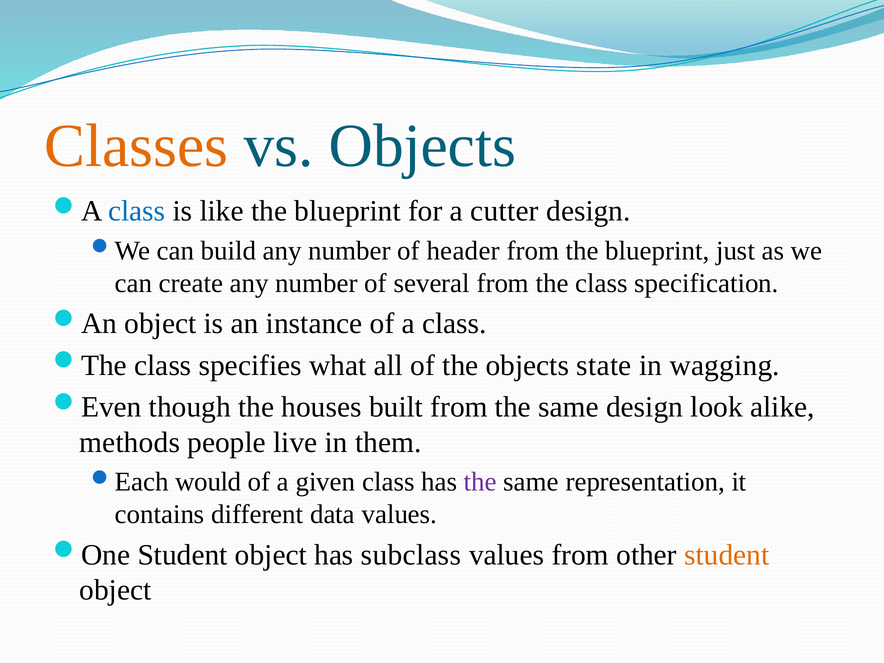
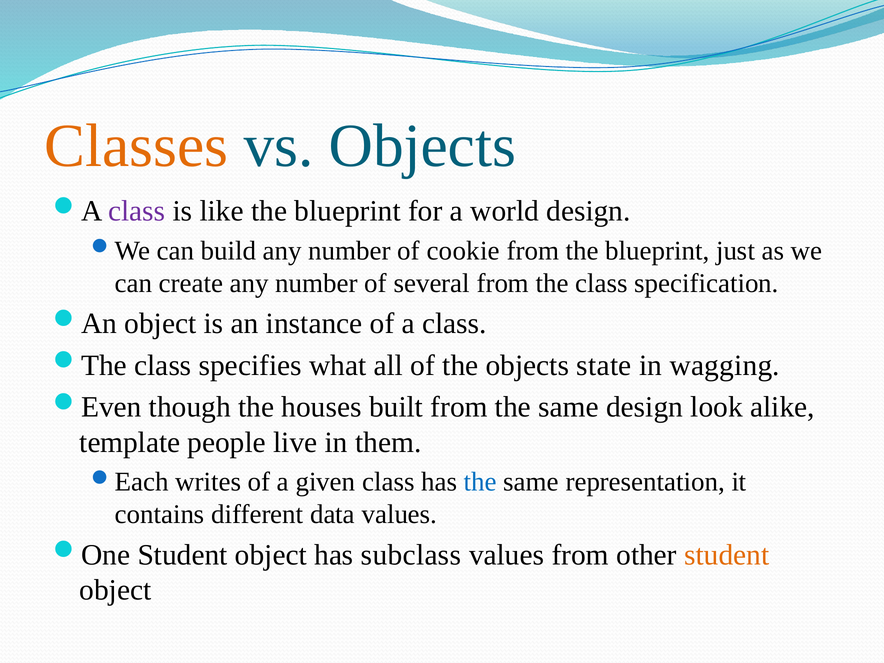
class at (137, 211) colour: blue -> purple
cutter: cutter -> world
header: header -> cookie
methods: methods -> template
would: would -> writes
the at (480, 482) colour: purple -> blue
